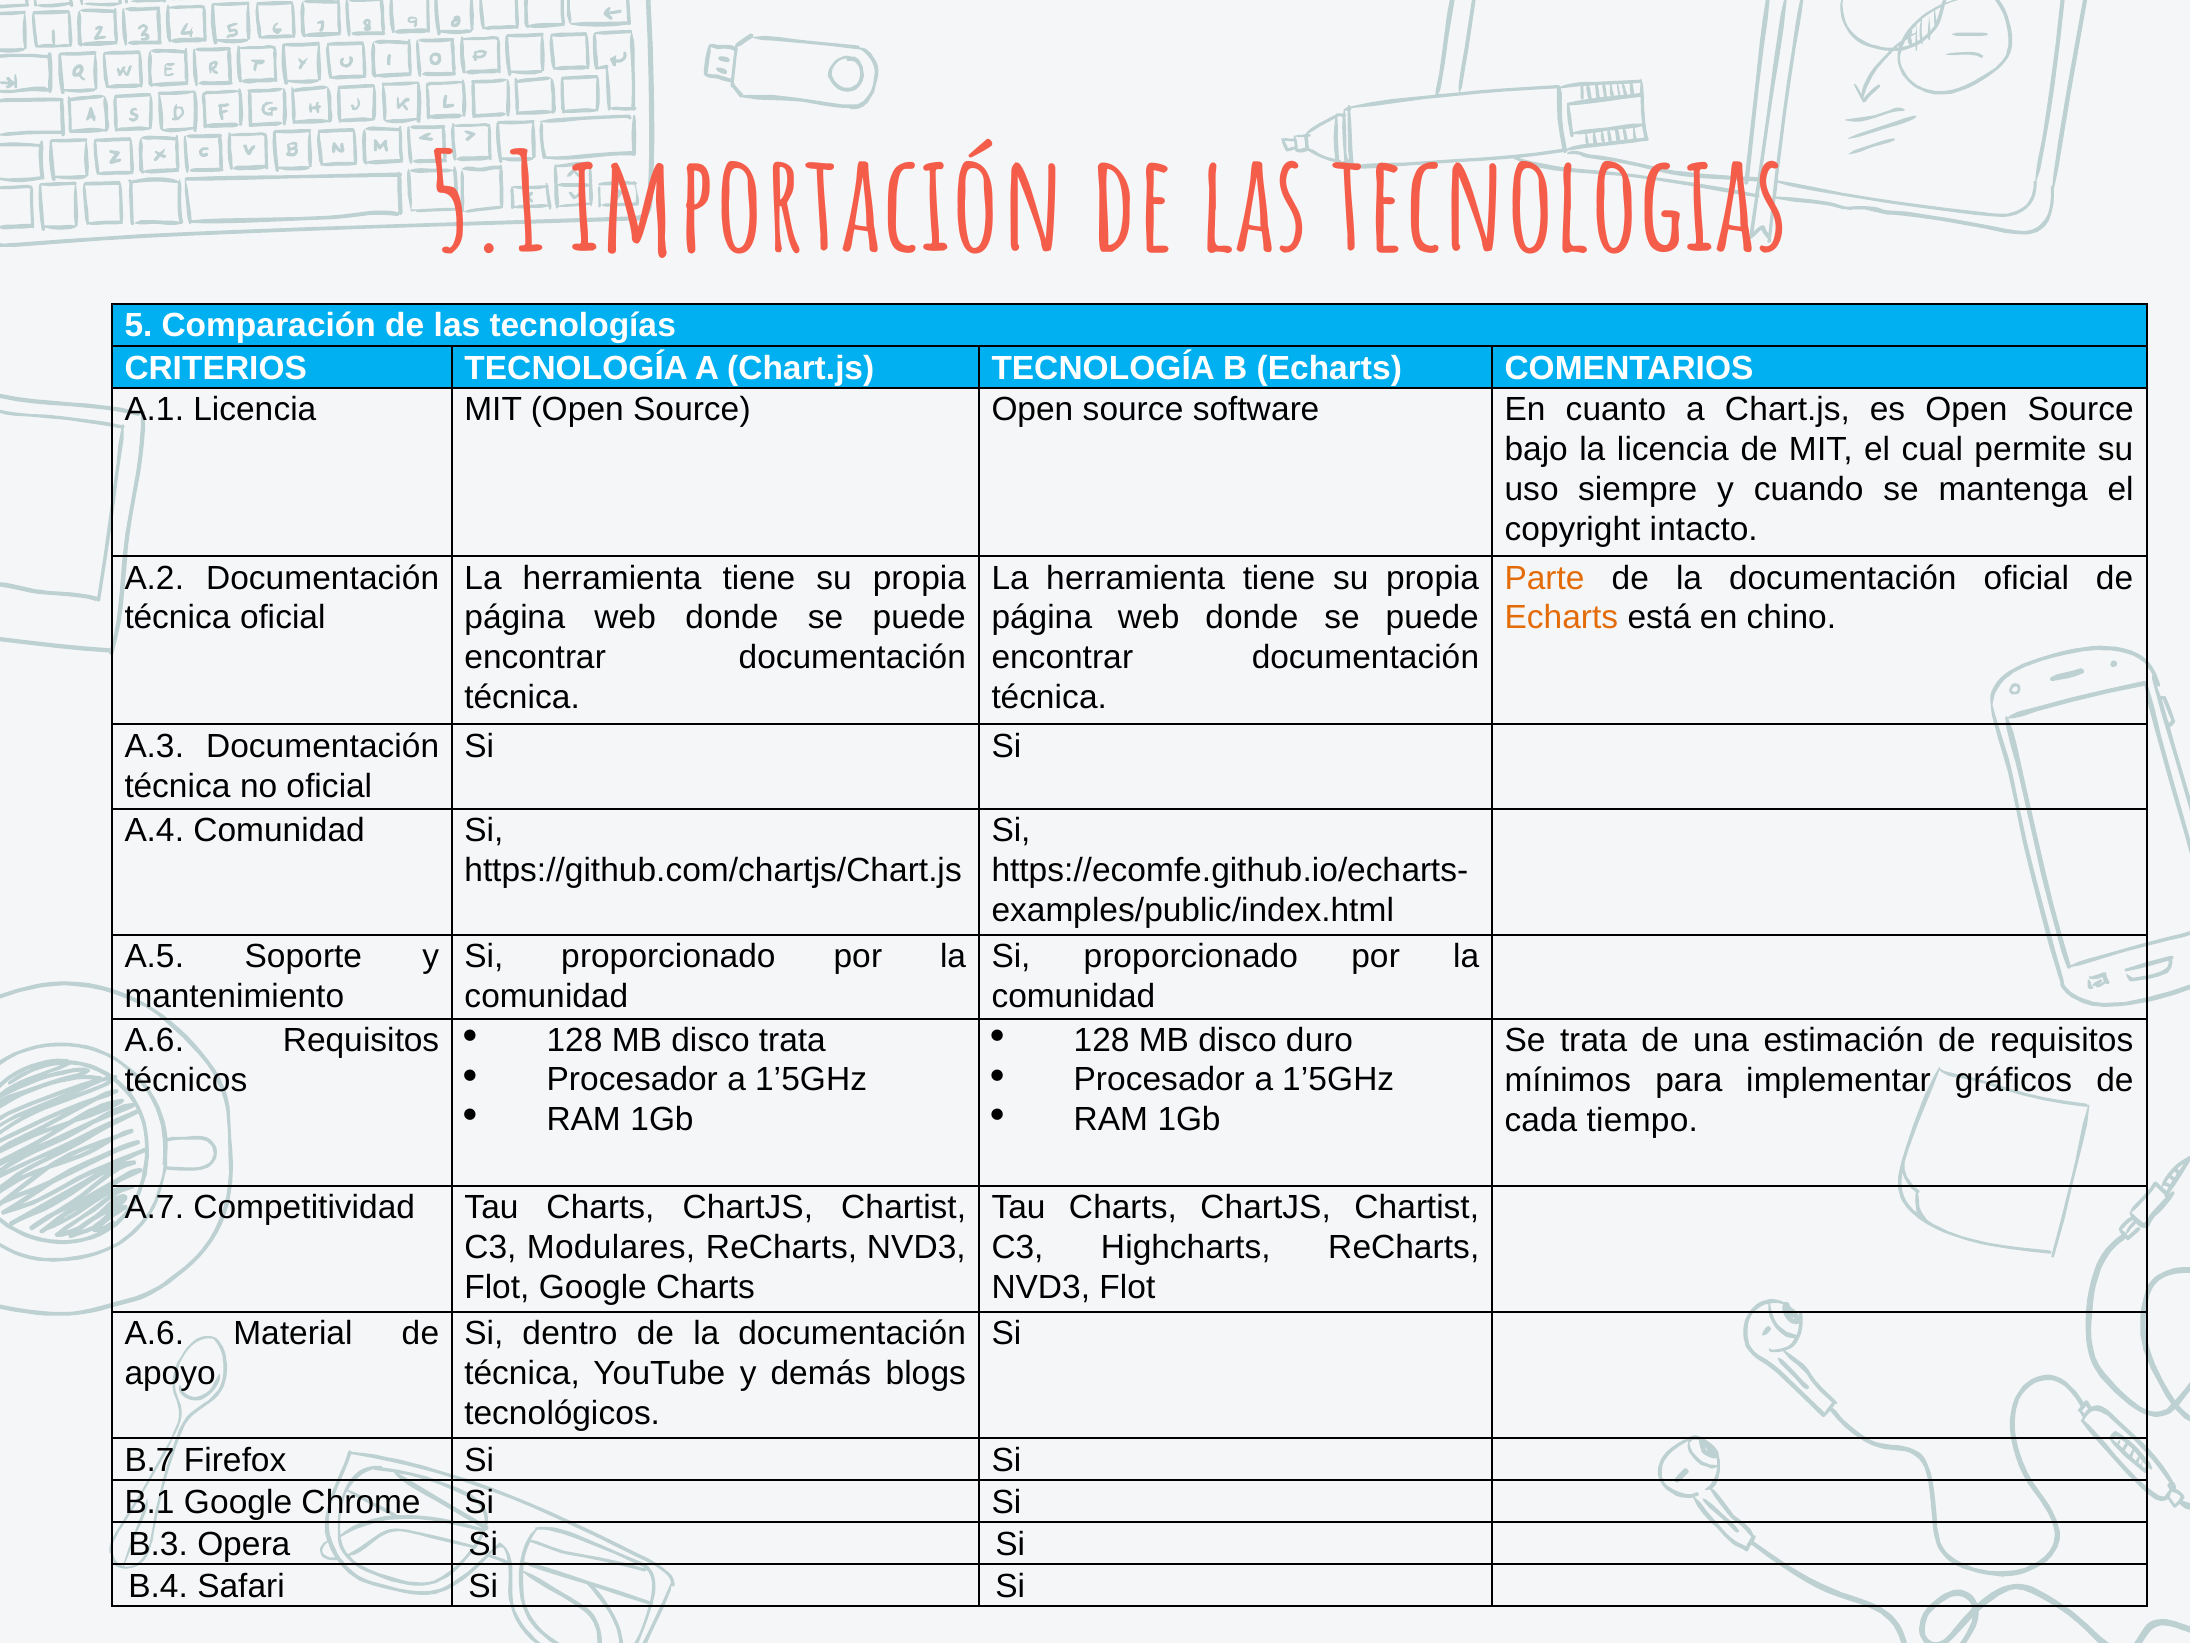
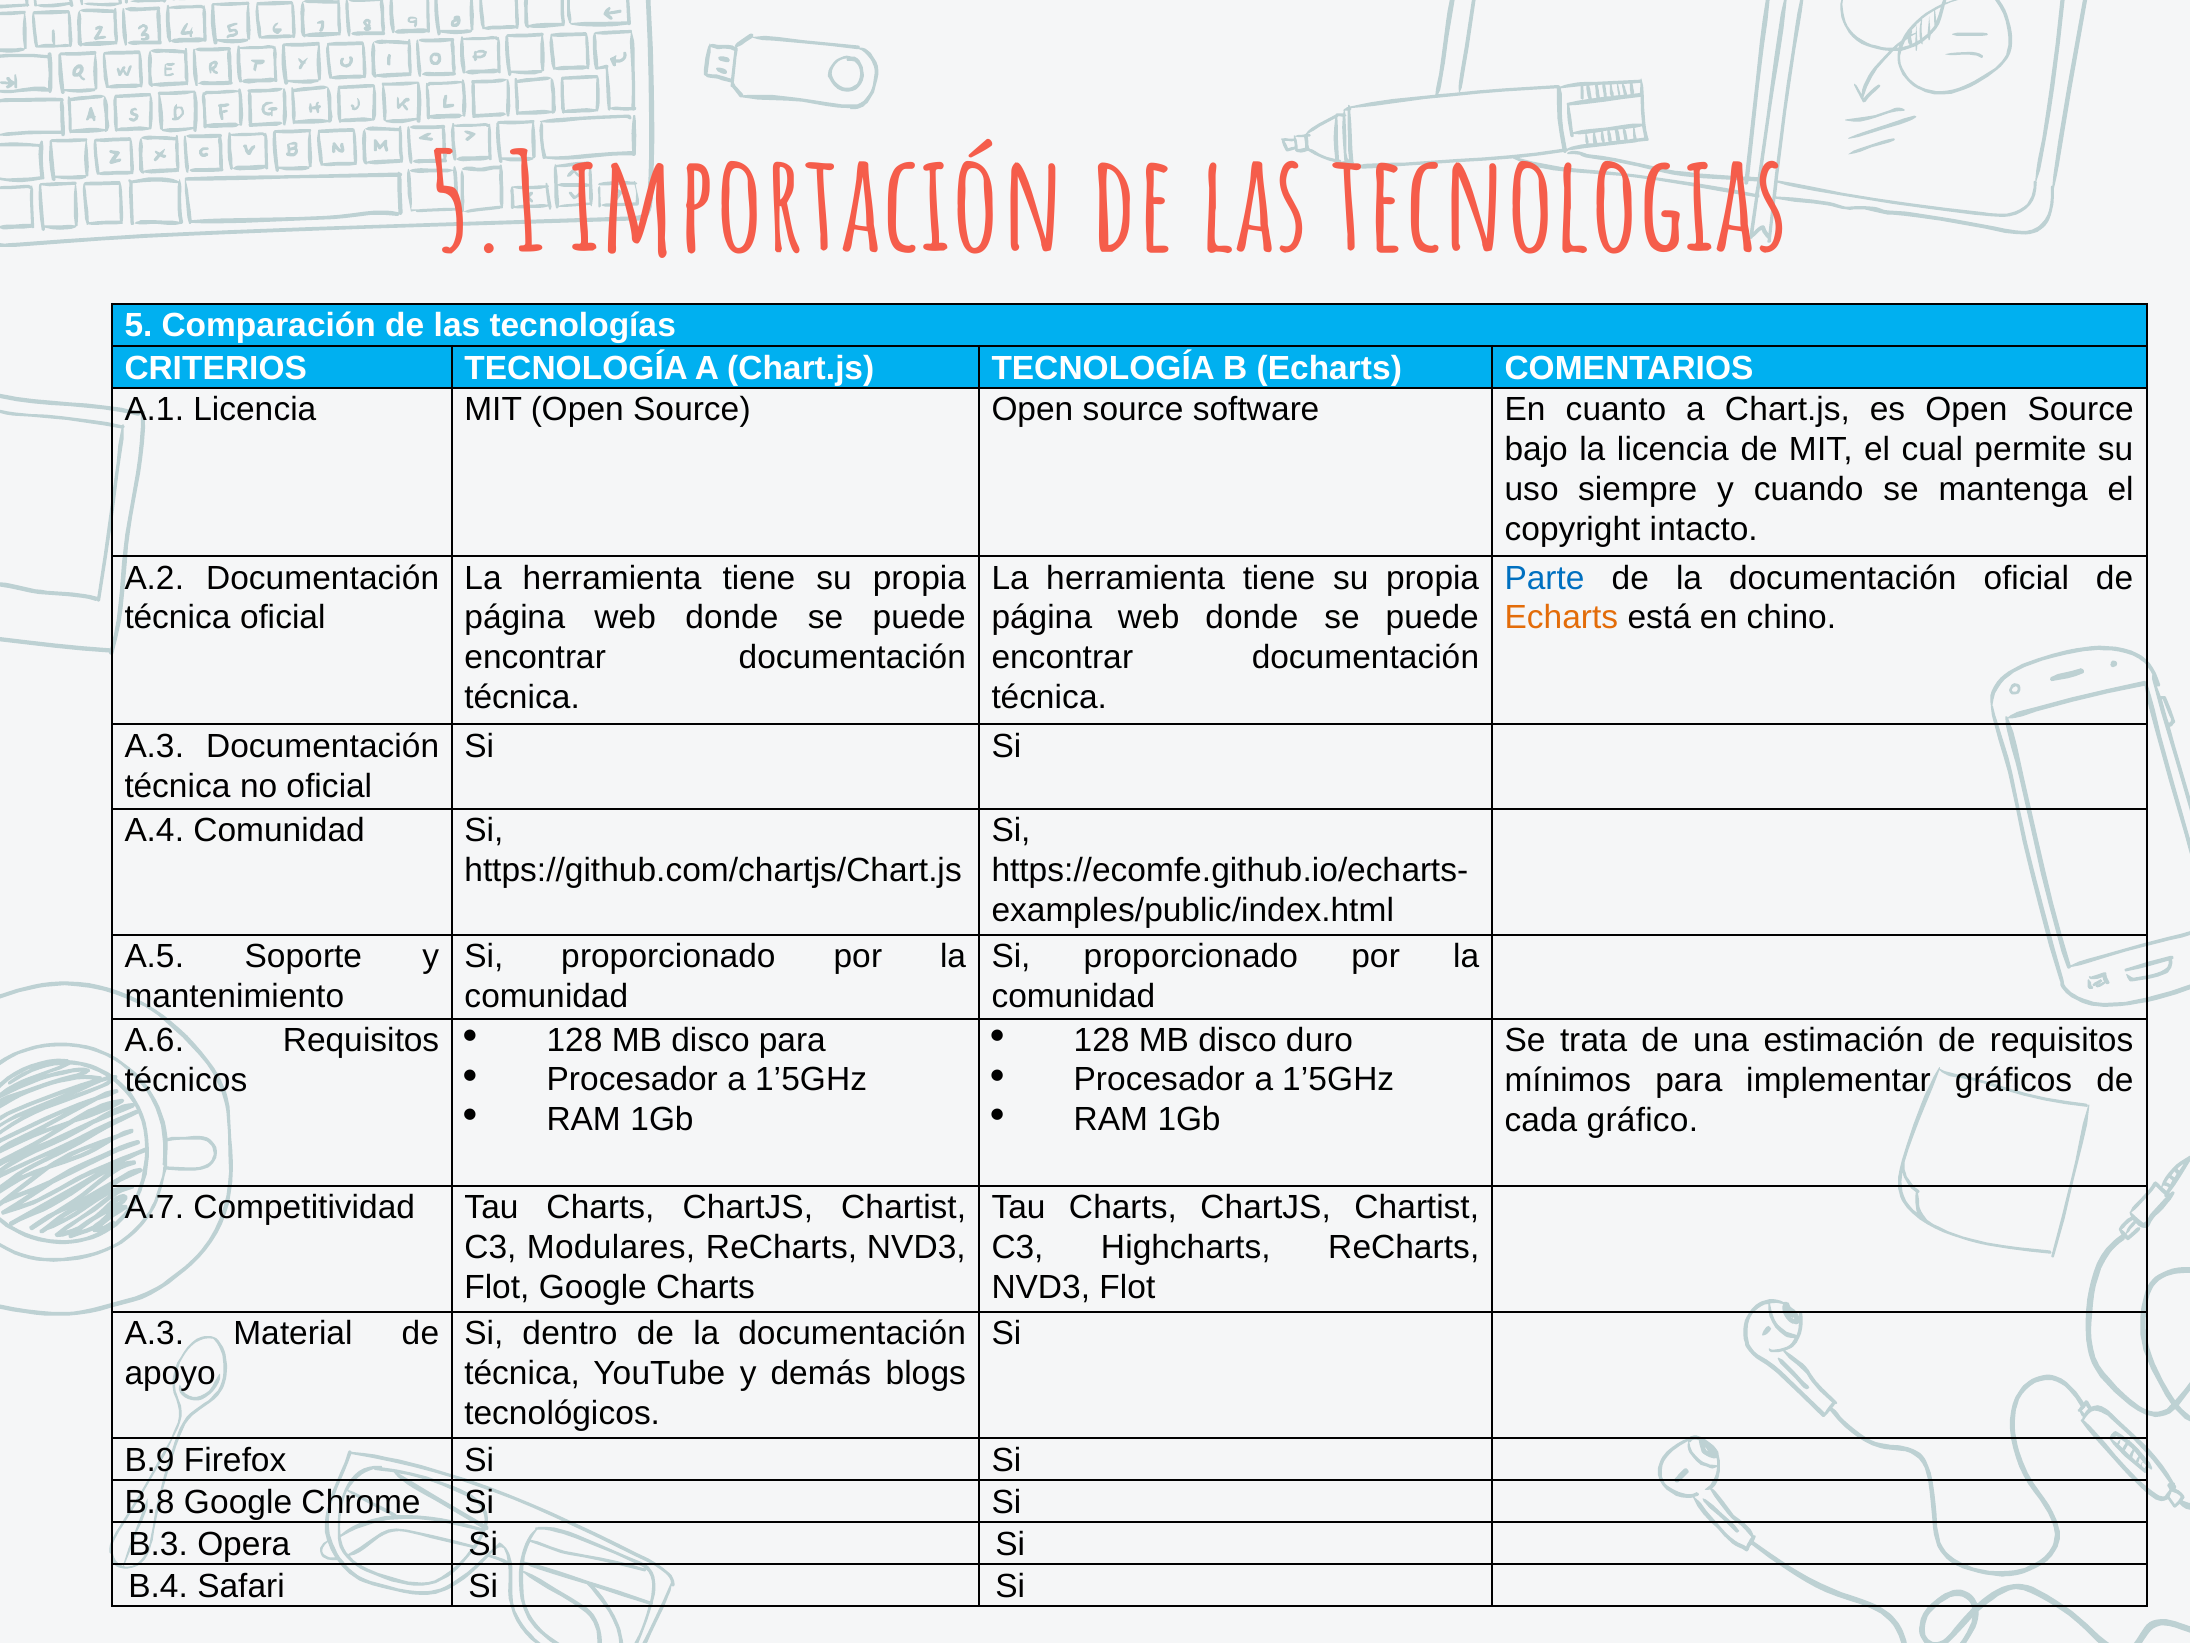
Parte colour: orange -> blue
disco trata: trata -> para
tiempo: tiempo -> gráfico
A.6 at (154, 1333): A.6 -> A.3
B.7: B.7 -> B.9
B.1: B.1 -> B.8
